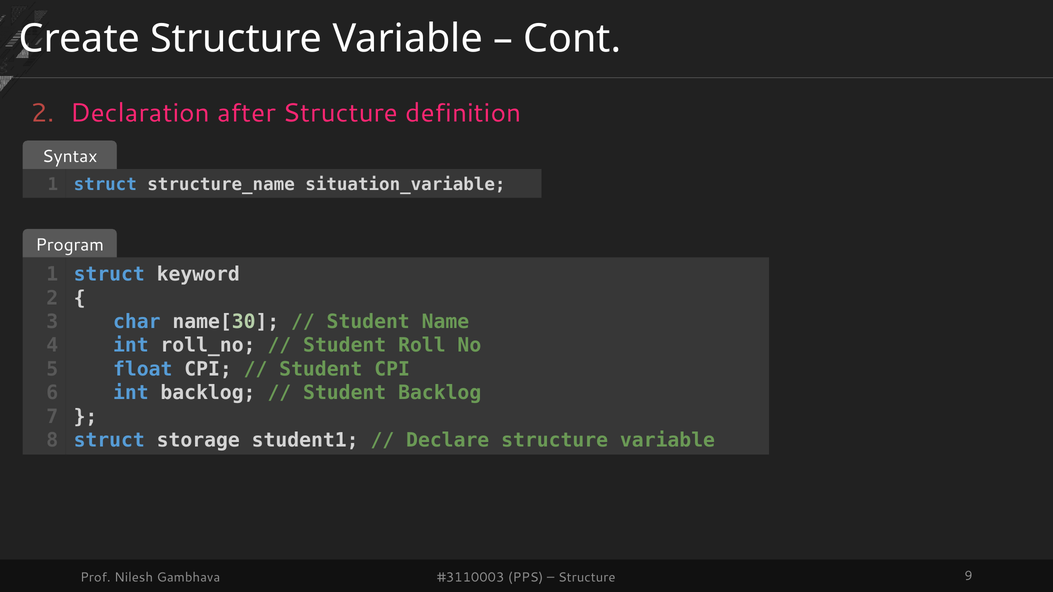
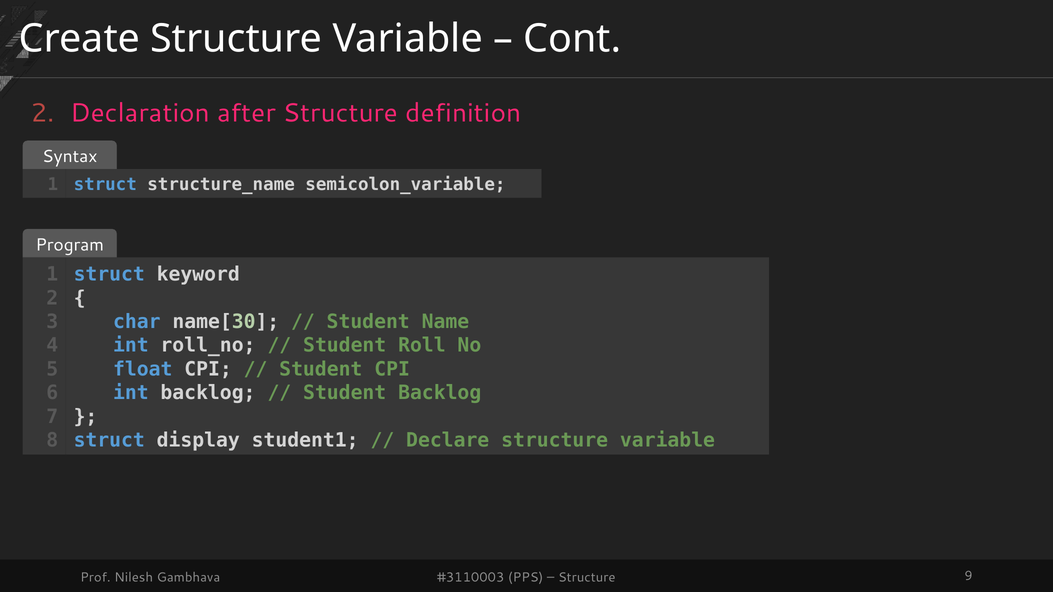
situation_variable: situation_variable -> semicolon_variable
storage: storage -> display
